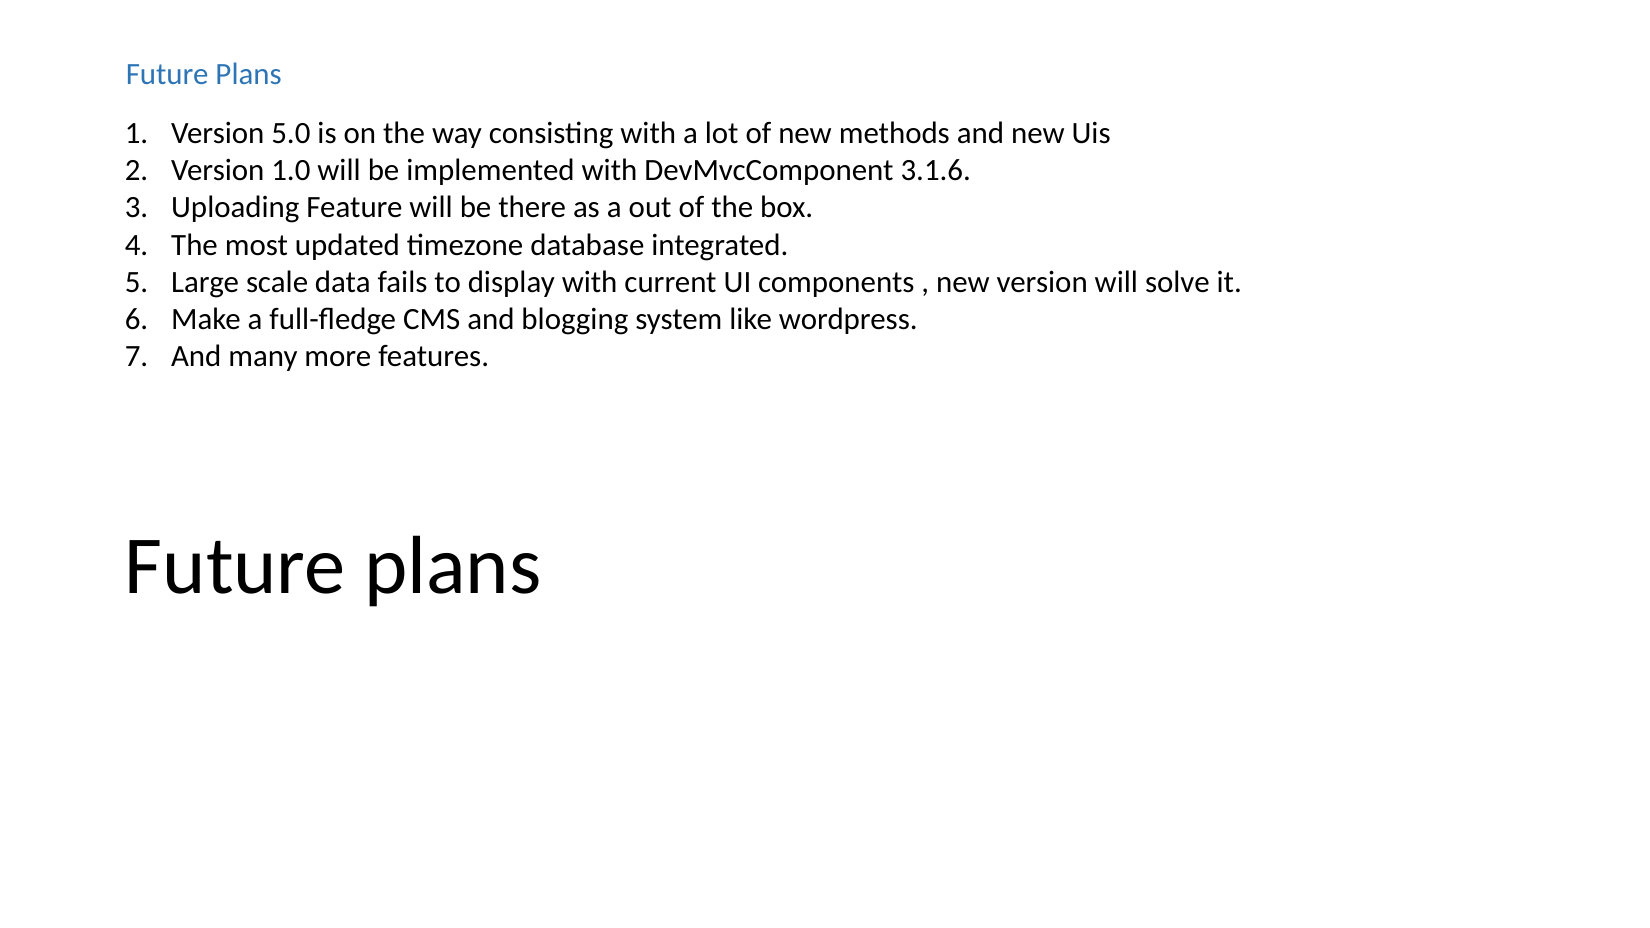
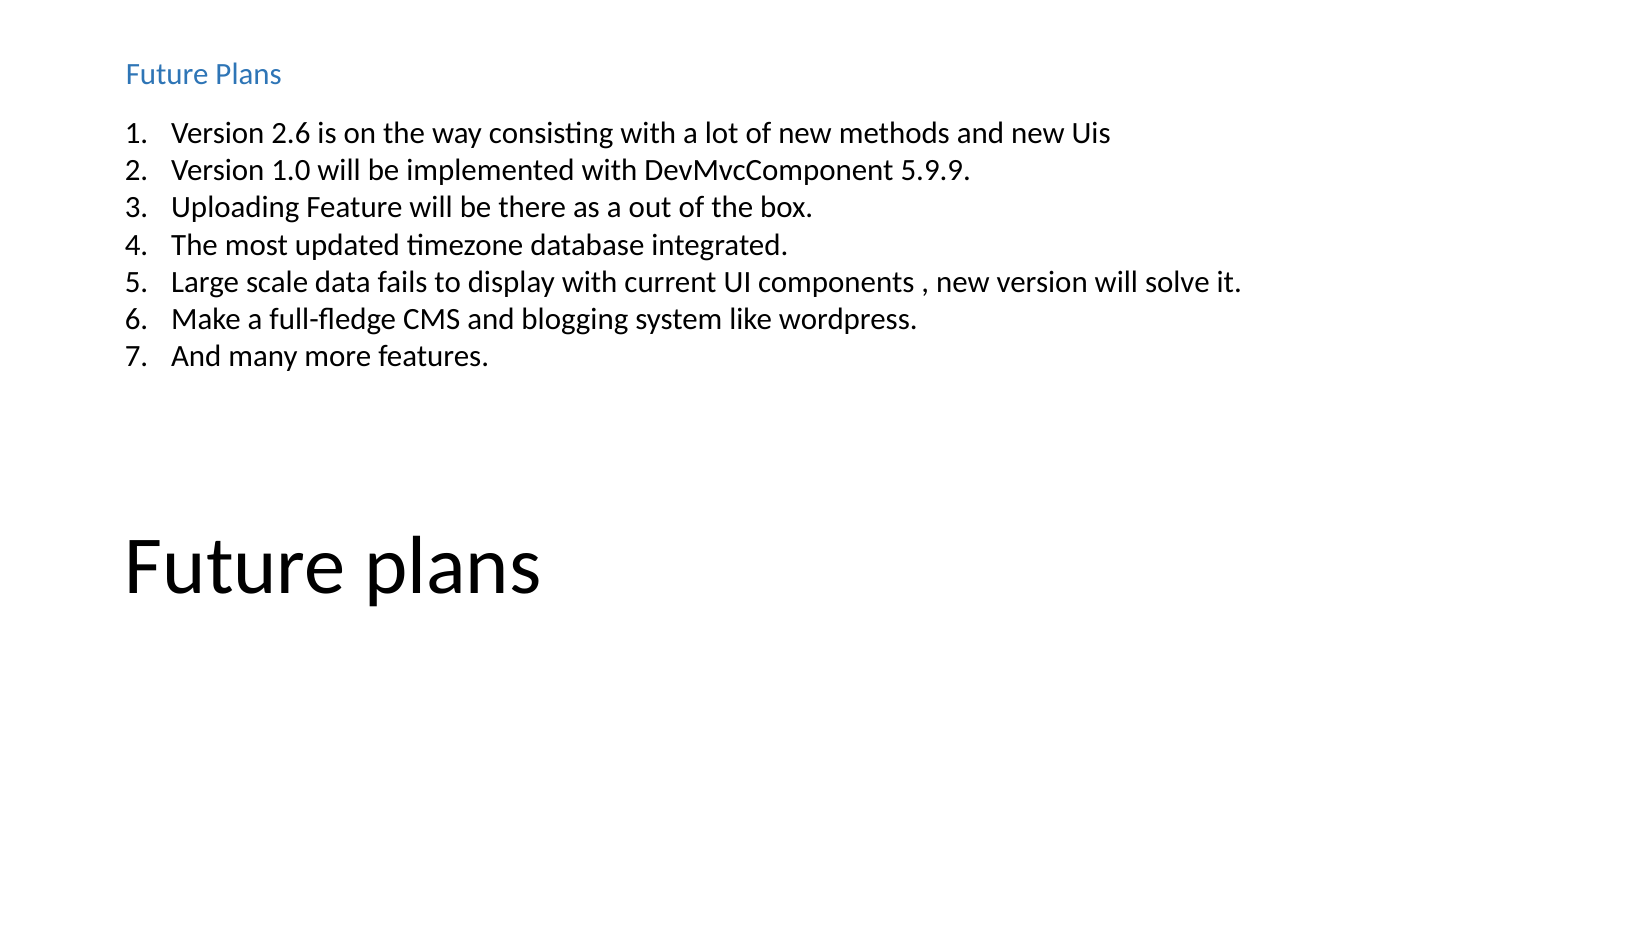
5.0: 5.0 -> 2.6
3.1.6: 3.1.6 -> 5.9.9
